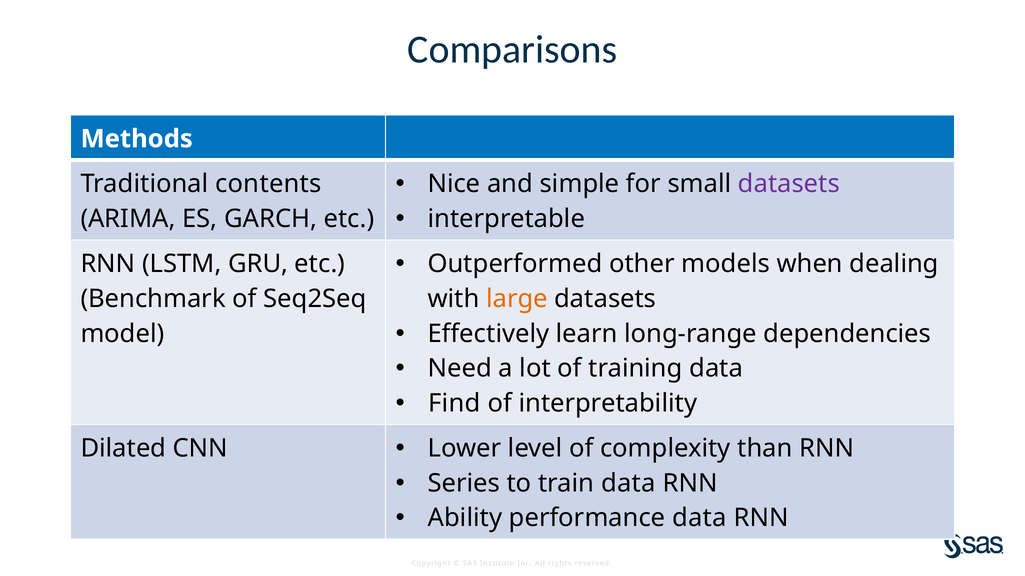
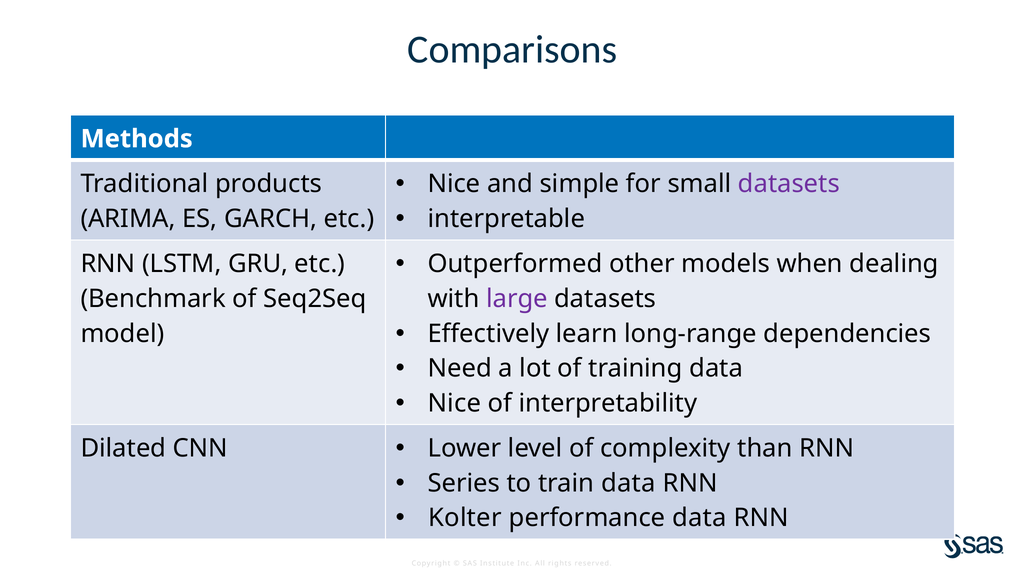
contents: contents -> products
large colour: orange -> purple
Find at (454, 404): Find -> Nice
Ability: Ability -> Kolter
